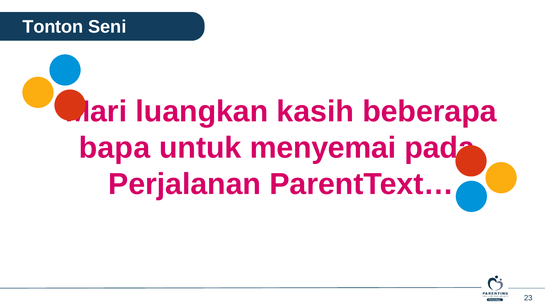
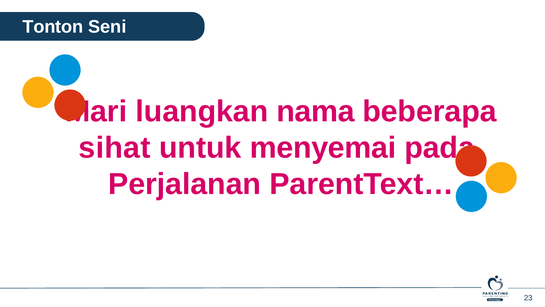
kasih: kasih -> nama
bapa: bapa -> sihat
